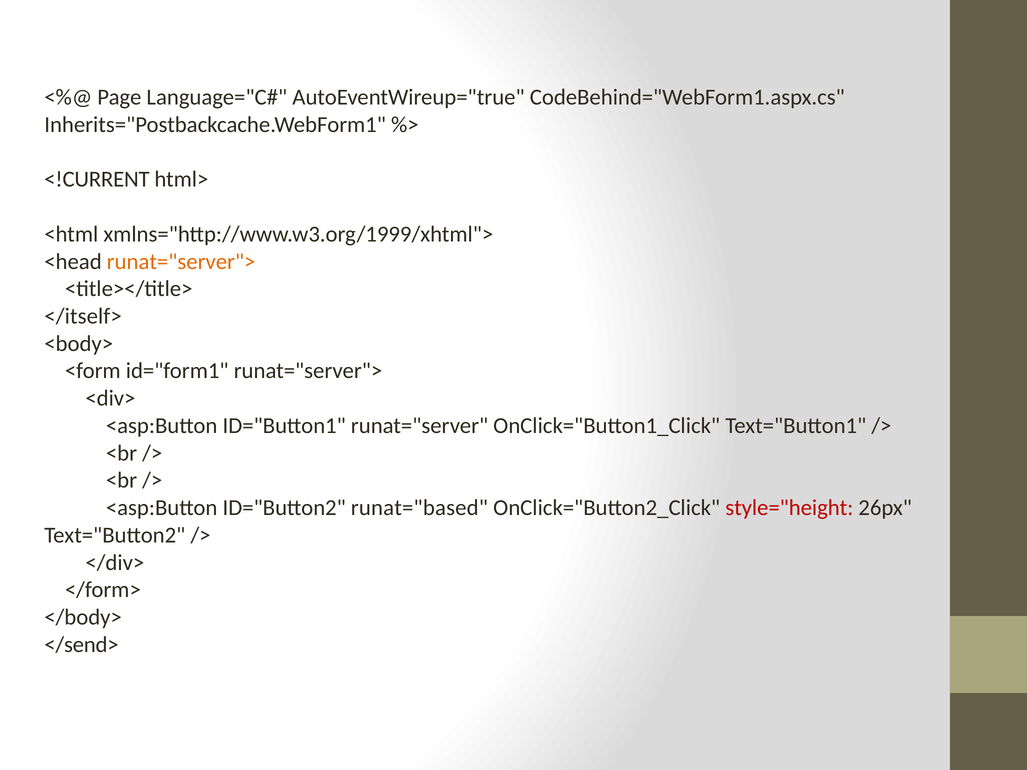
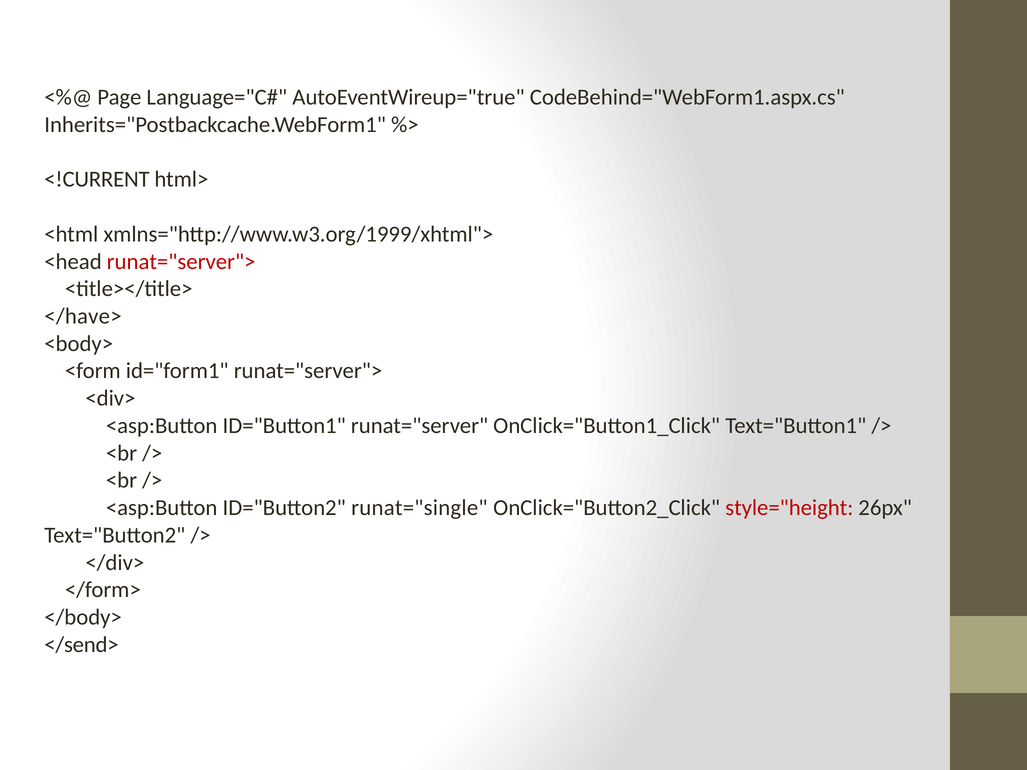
runat="server"> at (181, 262) colour: orange -> red
</itself>: </itself> -> </have>
runat="based: runat="based -> runat="single
